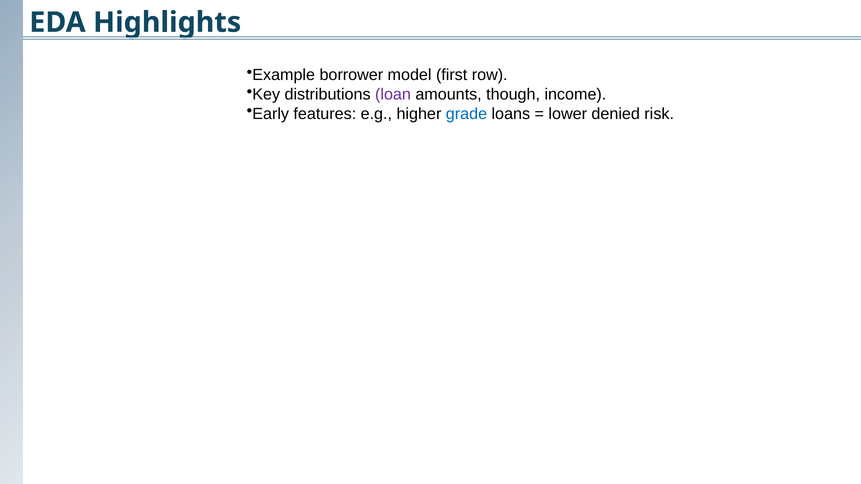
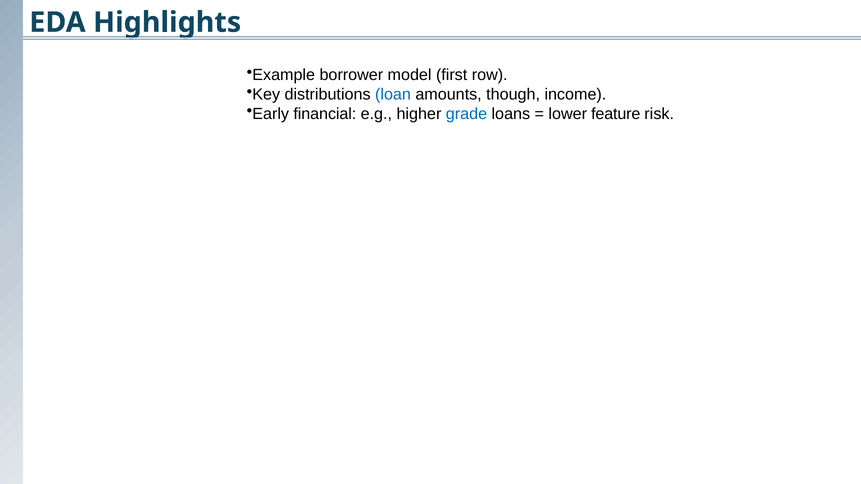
loan colour: purple -> blue
features: features -> financial
denied: denied -> feature
